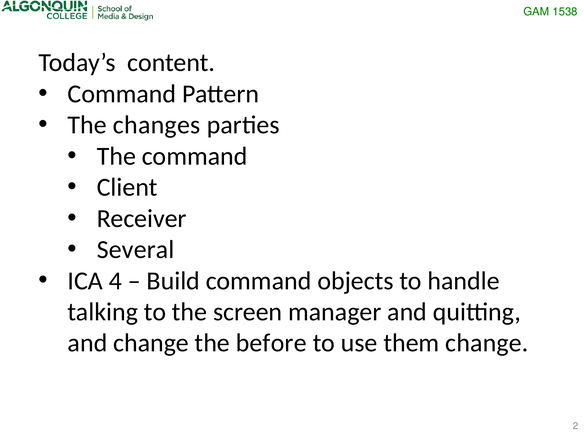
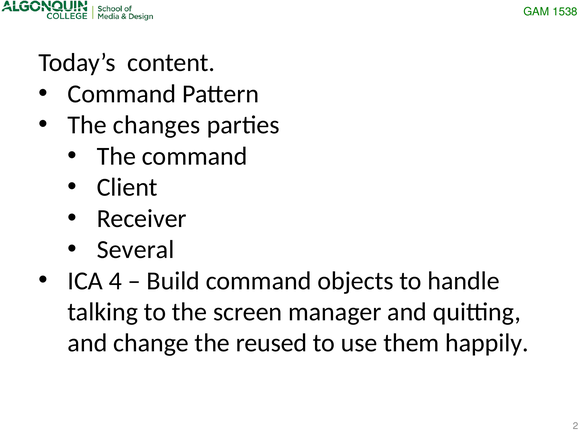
before: before -> reused
them change: change -> happily
